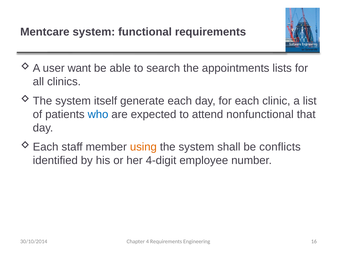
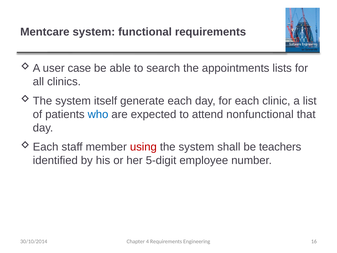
want: want -> case
using colour: orange -> red
conflicts: conflicts -> teachers
4-digit: 4-digit -> 5-digit
